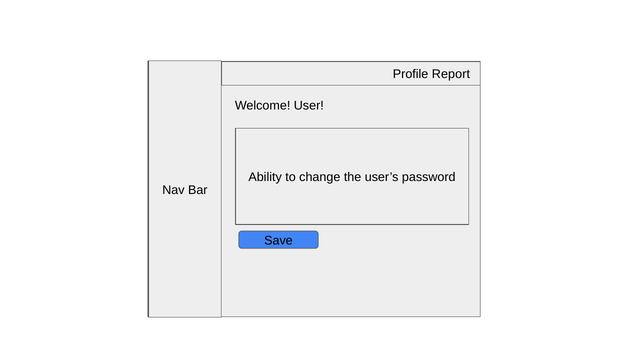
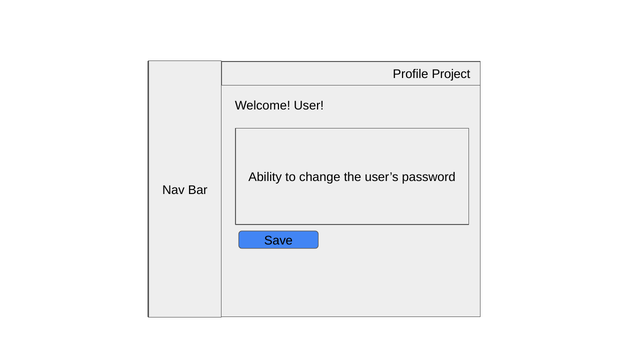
Report: Report -> Project
